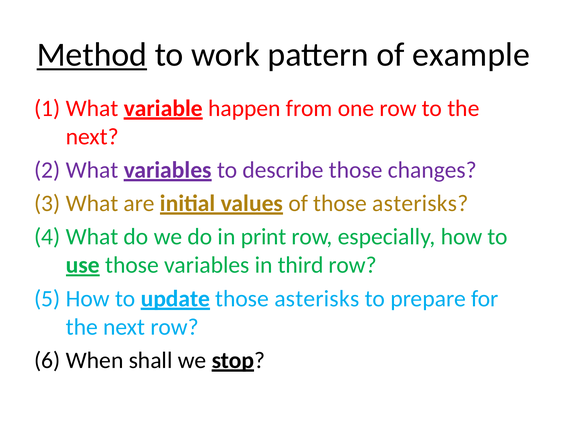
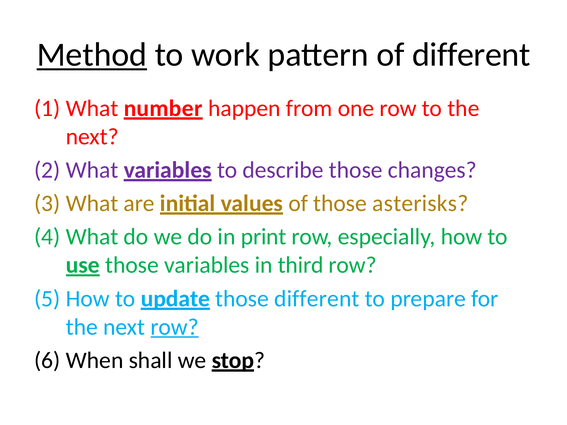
of example: example -> different
variable: variable -> number
update those asterisks: asterisks -> different
row at (175, 327) underline: none -> present
